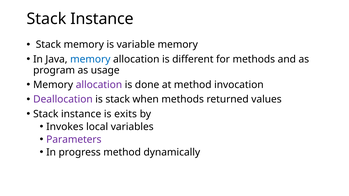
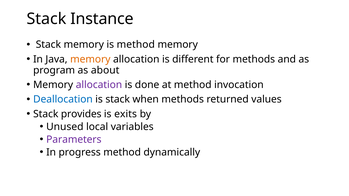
is variable: variable -> method
memory at (90, 59) colour: blue -> orange
usage: usage -> about
Deallocation colour: purple -> blue
instance at (81, 114): instance -> provides
Invokes: Invokes -> Unused
